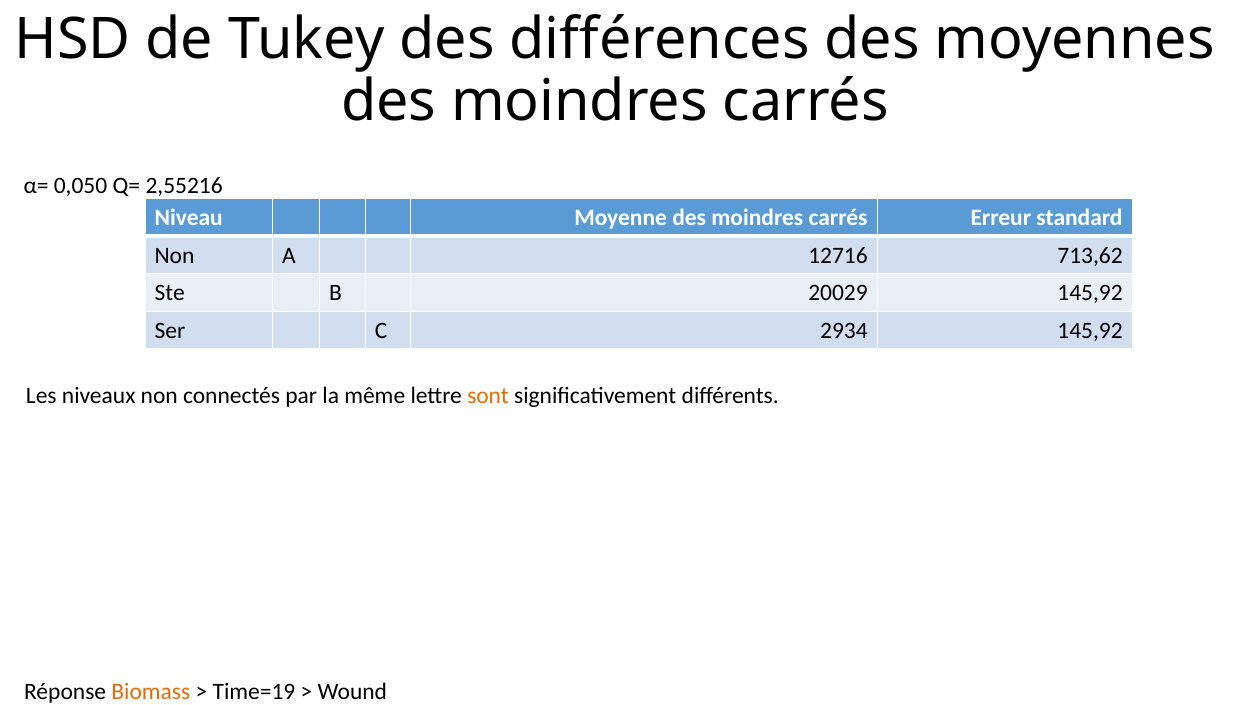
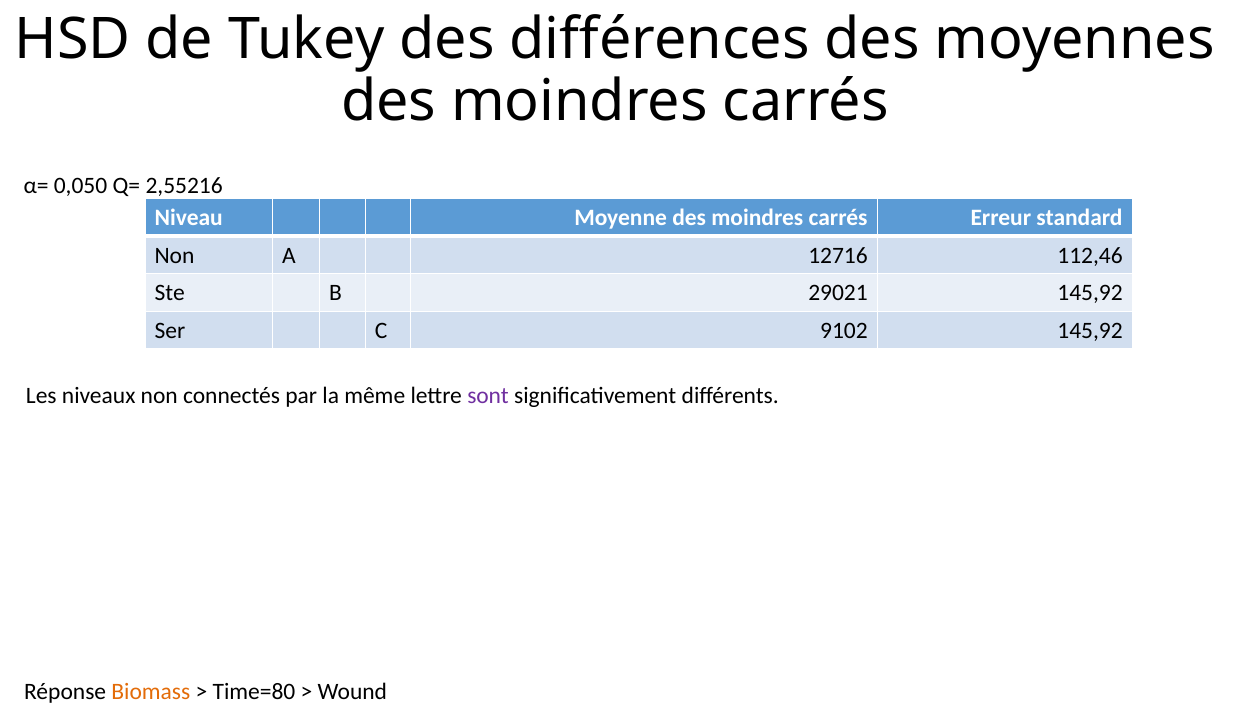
713,62: 713,62 -> 112,46
20029: 20029 -> 29021
2934: 2934 -> 9102
sont colour: orange -> purple
Time=19: Time=19 -> Time=80
